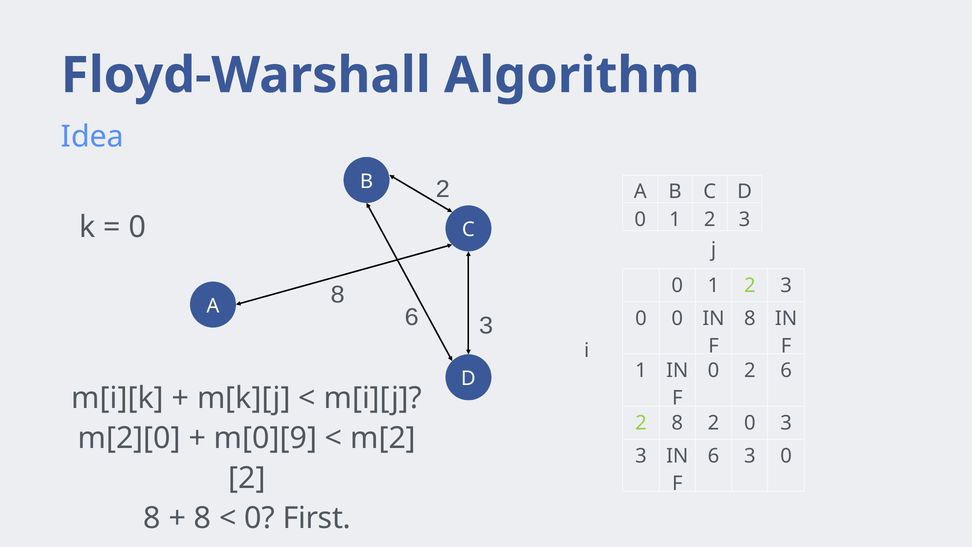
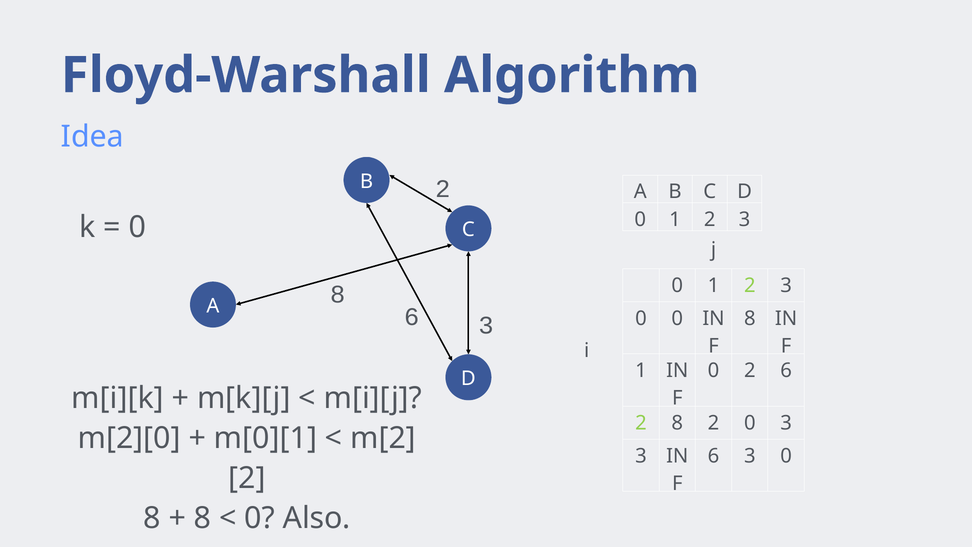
m[0][9: m[0][9 -> m[0][1
First: First -> Also
